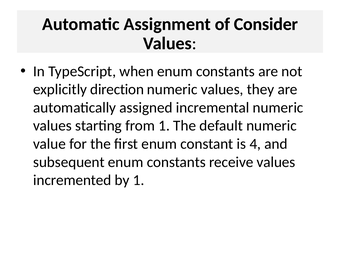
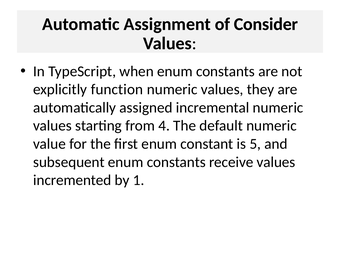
direction: direction -> function
from 1: 1 -> 4
4: 4 -> 5
